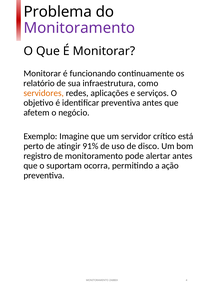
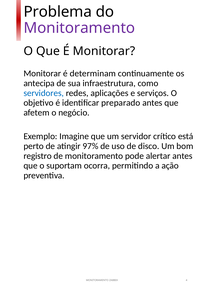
funcionando: funcionando -> determinam
relatório: relatório -> antecipa
servidores colour: orange -> blue
identificar preventiva: preventiva -> preparado
91%: 91% -> 97%
